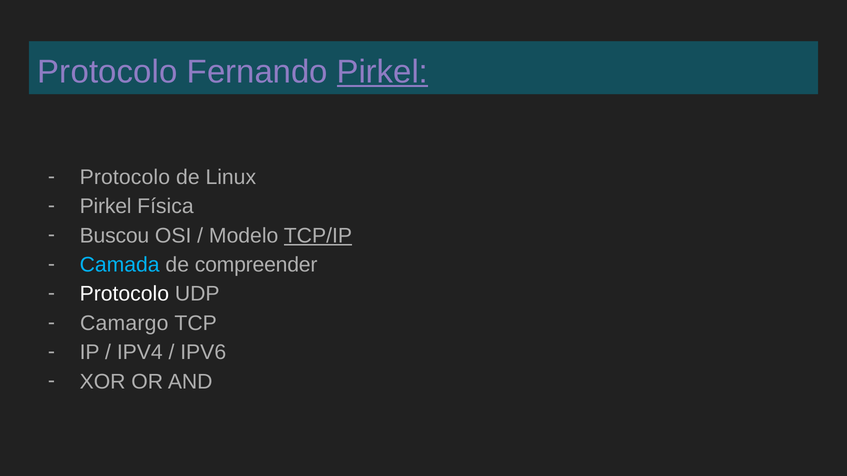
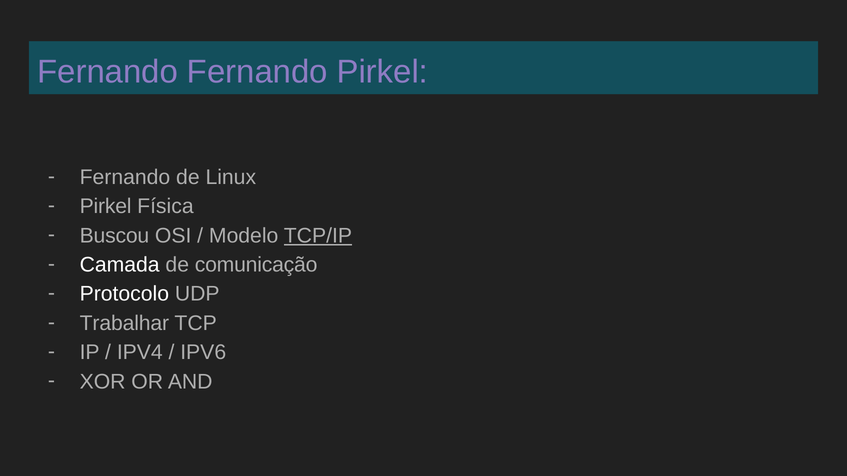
Protocolo at (108, 72): Protocolo -> Fernando
Pirkel at (382, 72) underline: present -> none
Protocolo at (125, 177): Protocolo -> Fernando
Camada colour: light blue -> white
compreender: compreender -> comunicação
Camargo: Camargo -> Trabalhar
